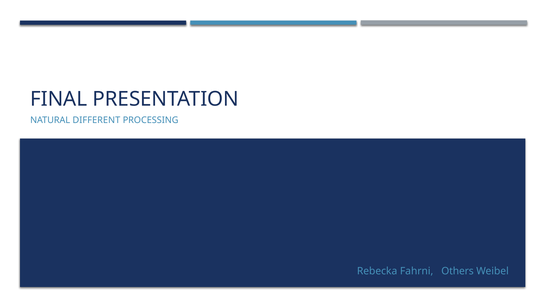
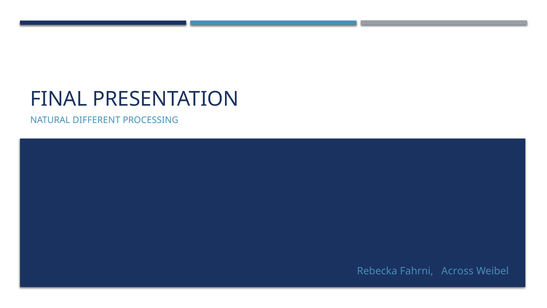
Others: Others -> Across
